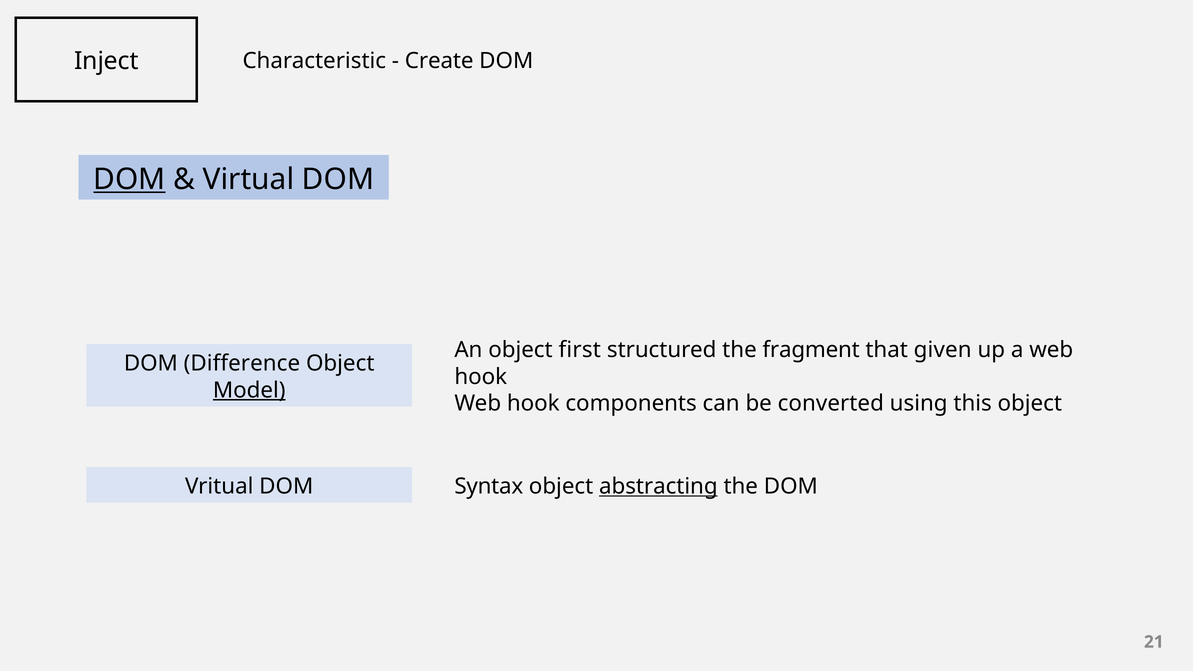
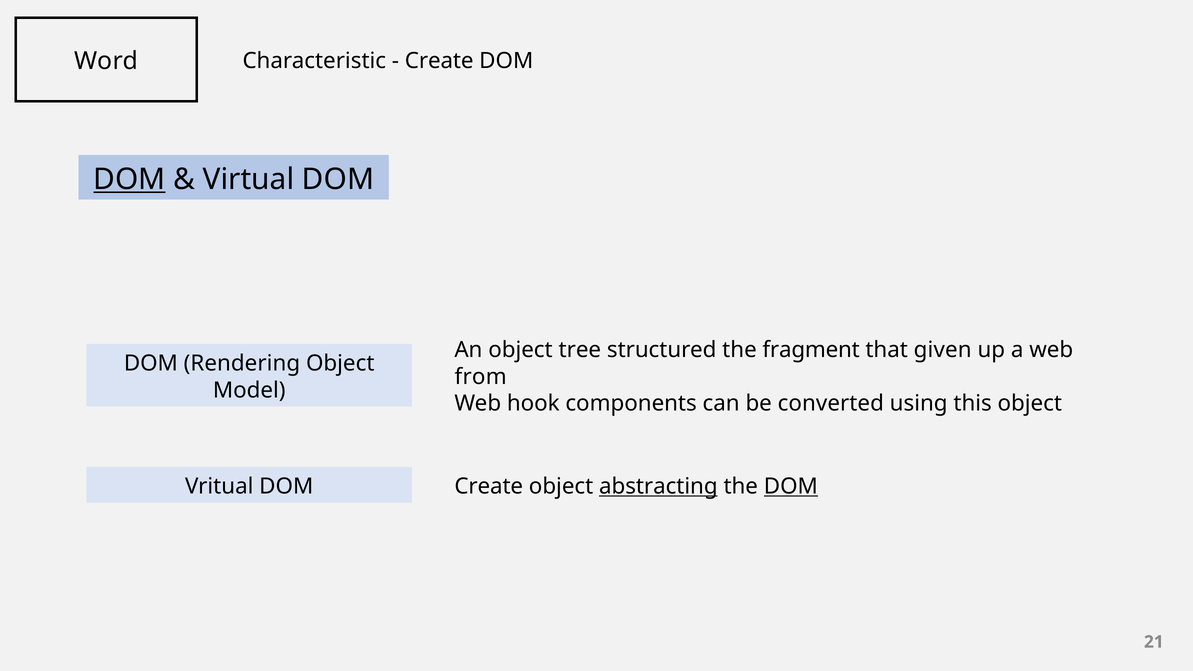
Inject: Inject -> Word
first: first -> tree
Difference: Difference -> Rendering
hook at (481, 377): hook -> from
Model underline: present -> none
Syntax at (489, 486): Syntax -> Create
DOM at (791, 486) underline: none -> present
